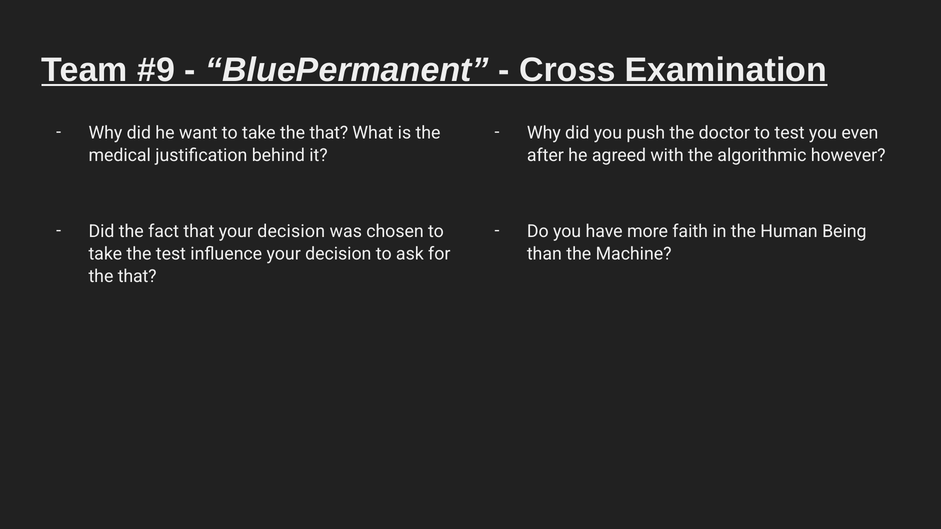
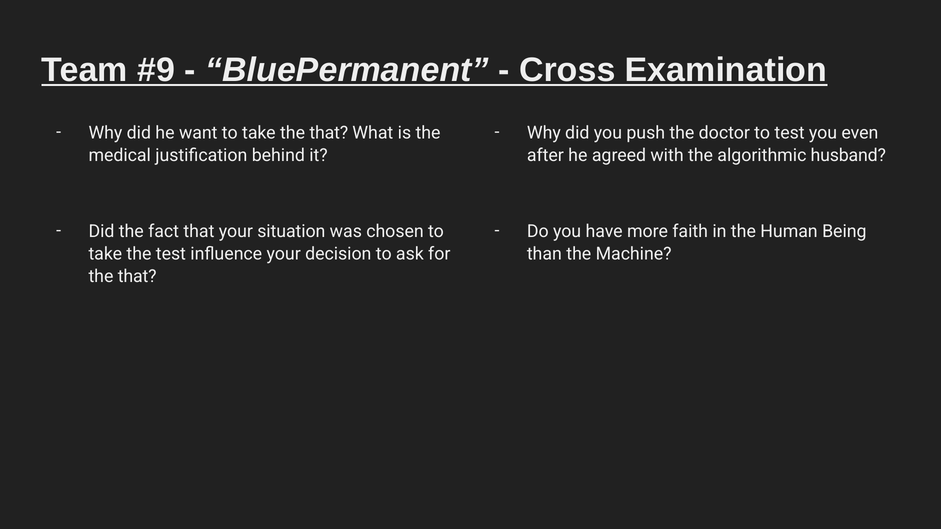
however: however -> husband
that your decision: decision -> situation
